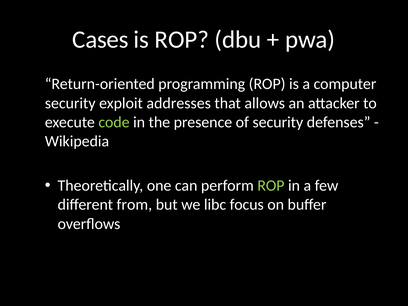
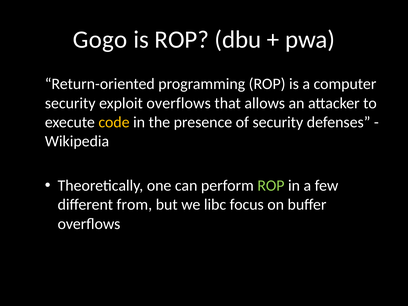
Cases: Cases -> Gogo
exploit addresses: addresses -> overflows
code colour: light green -> yellow
